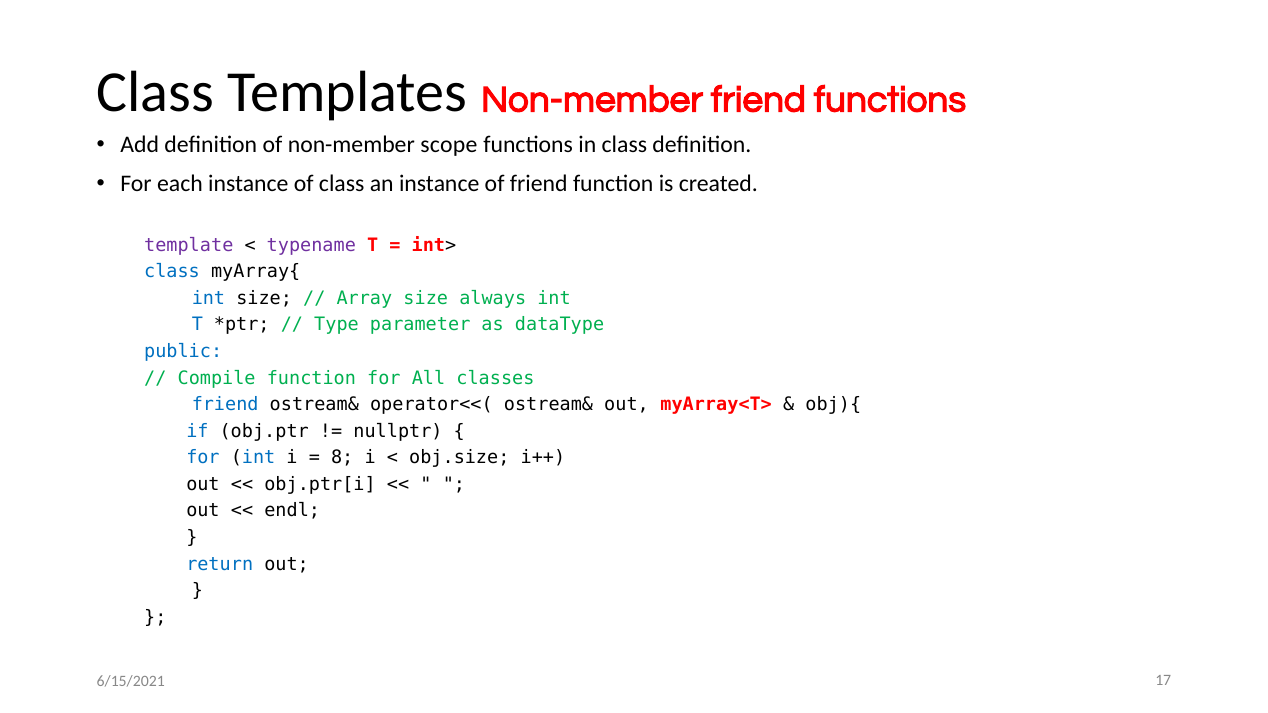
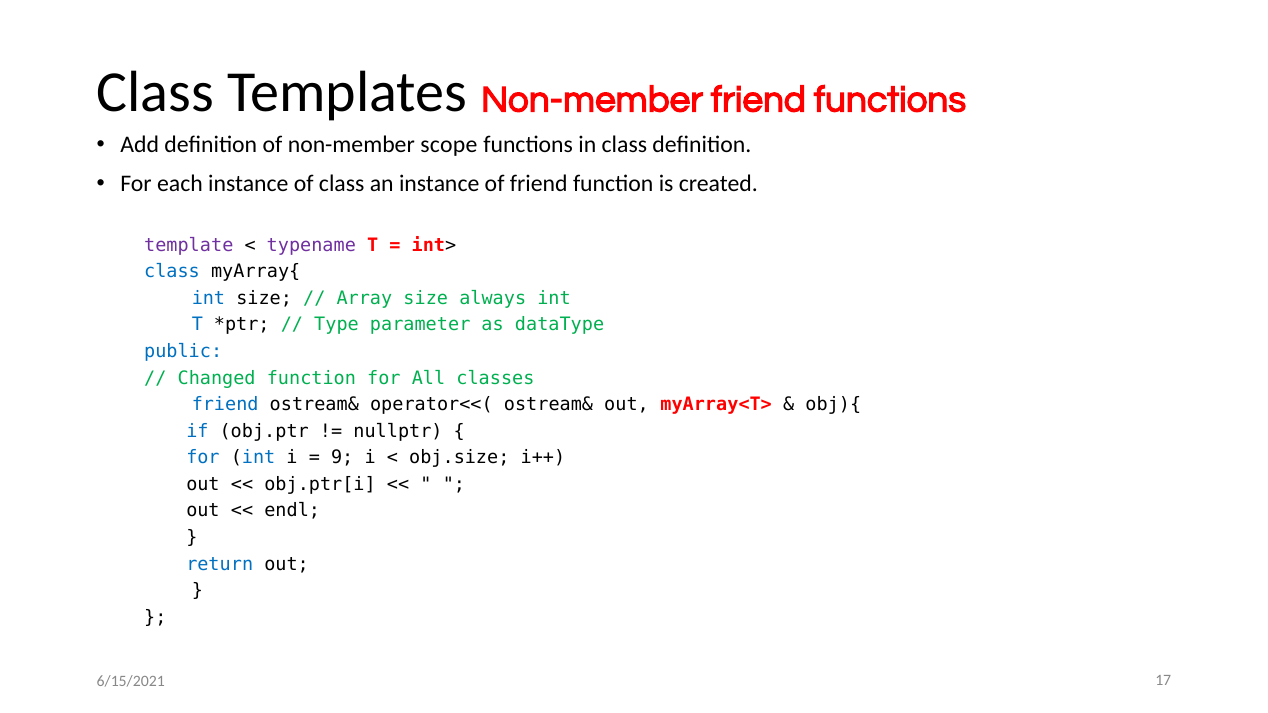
Compile: Compile -> Changed
8: 8 -> 9
